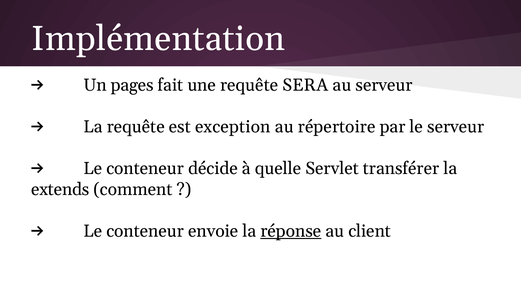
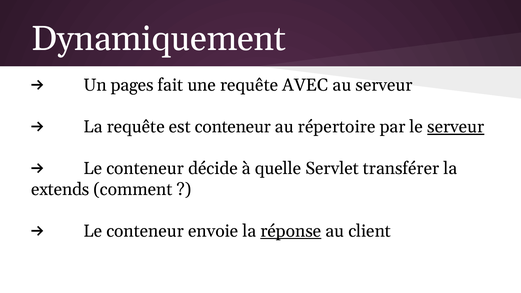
Implémentation: Implémentation -> Dynamiquement
SERA: SERA -> AVEC
est exception: exception -> conteneur
serveur at (456, 127) underline: none -> present
